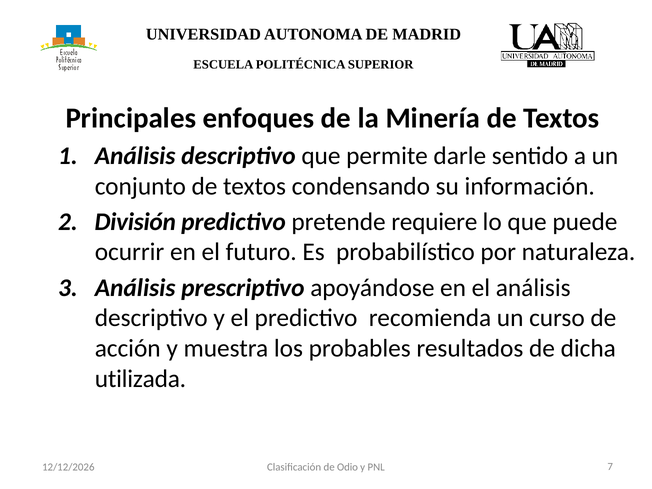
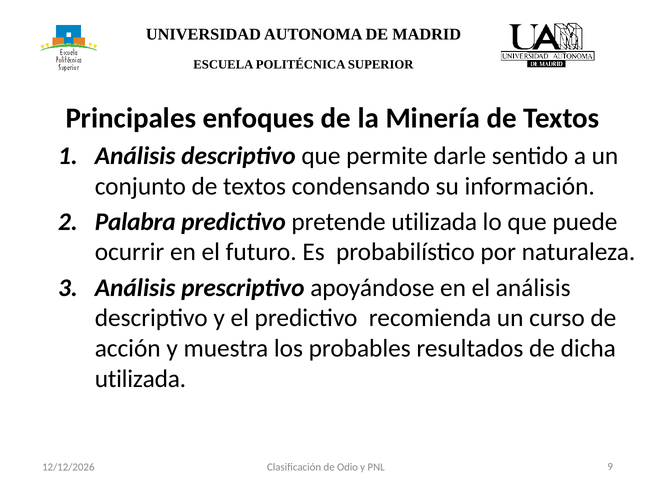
División: División -> Palabra
pretende requiere: requiere -> utilizada
7: 7 -> 9
